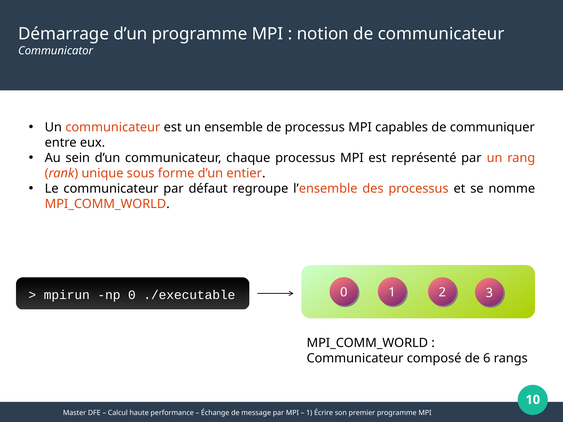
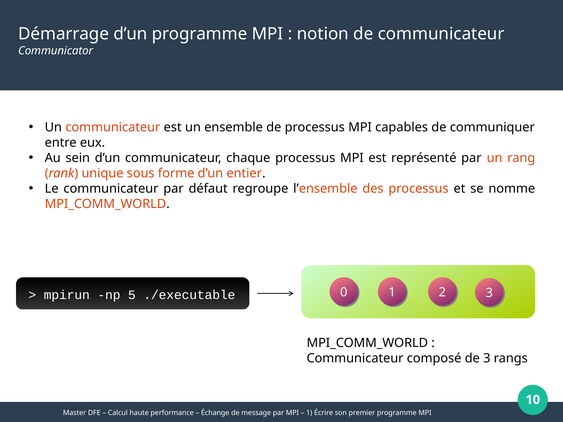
np 0: 0 -> 5
de 6: 6 -> 3
